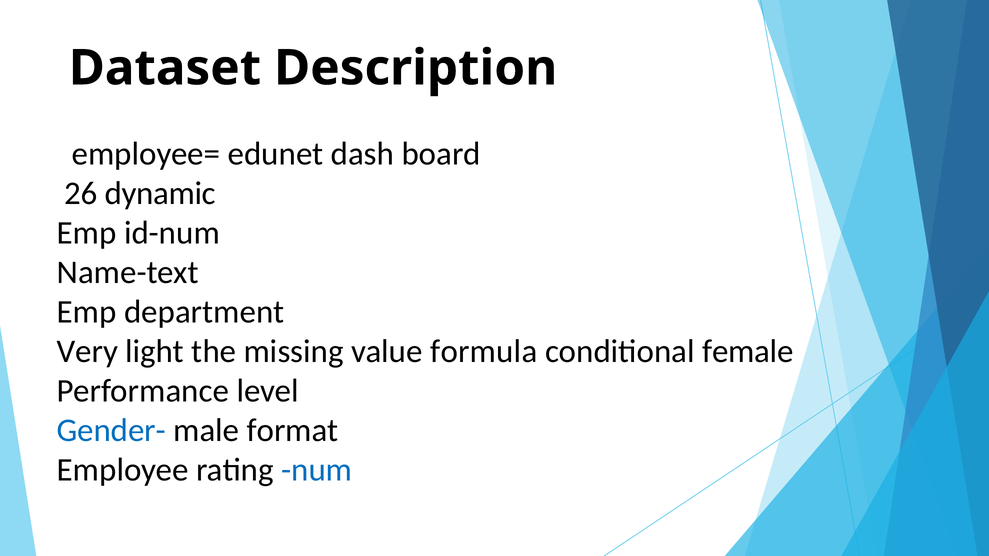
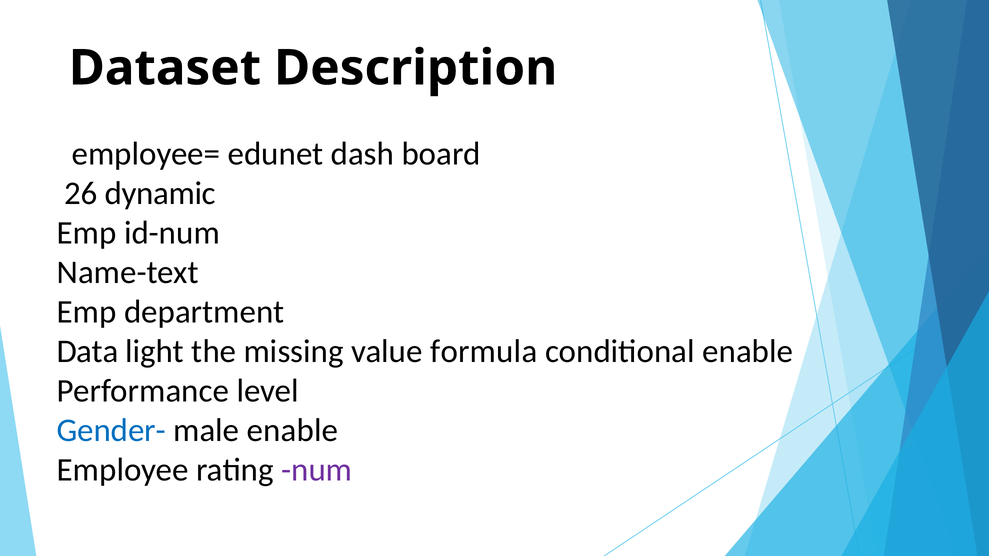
Very: Very -> Data
conditional female: female -> enable
male format: format -> enable
num colour: blue -> purple
